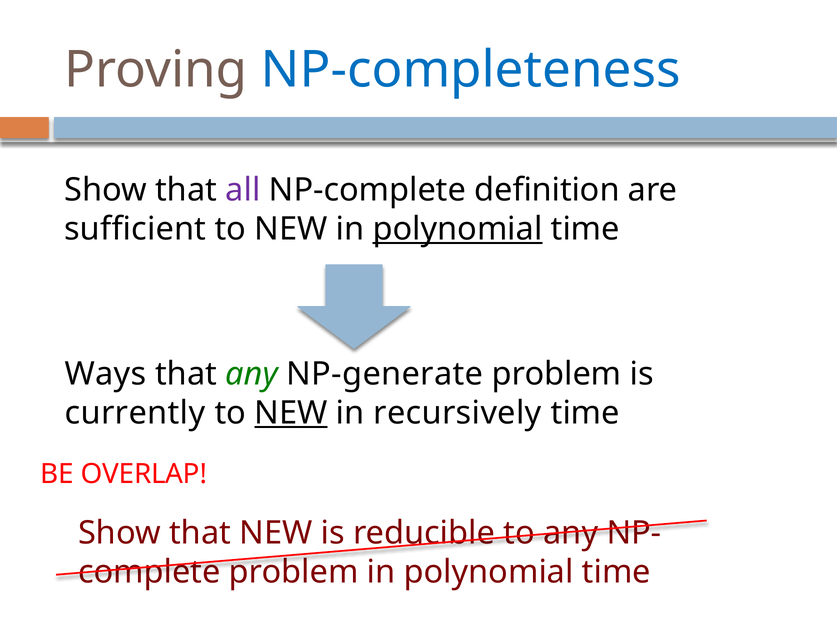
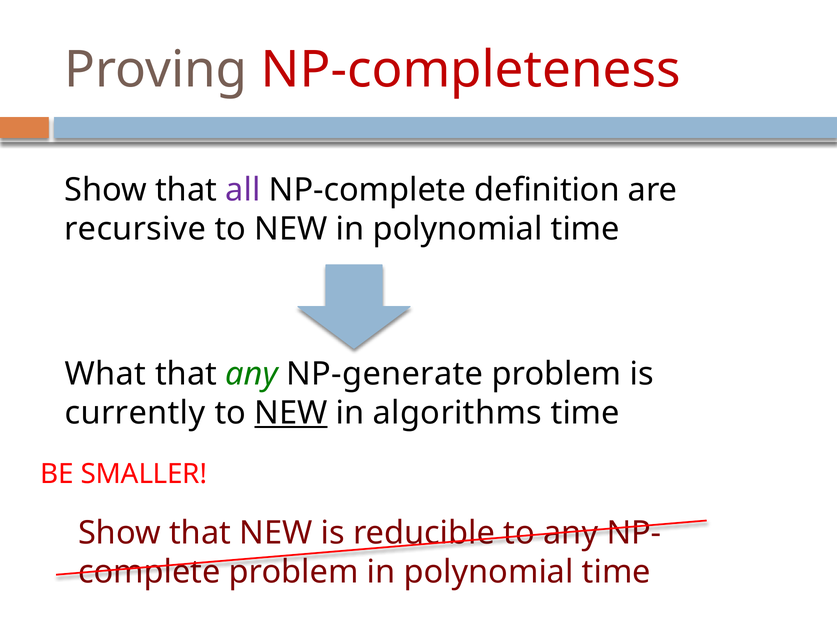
NP-completeness colour: blue -> red
sufficient: sufficient -> recursive
polynomial at (458, 229) underline: present -> none
Ways: Ways -> What
recursively: recursively -> algorithms
OVERLAP: OVERLAP -> SMALLER
